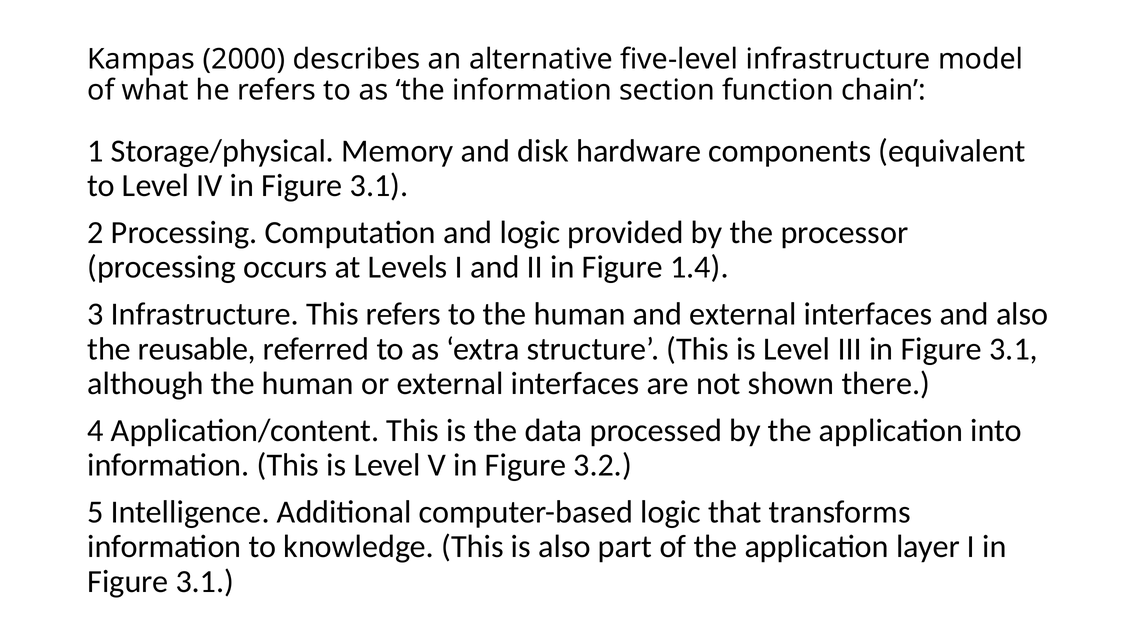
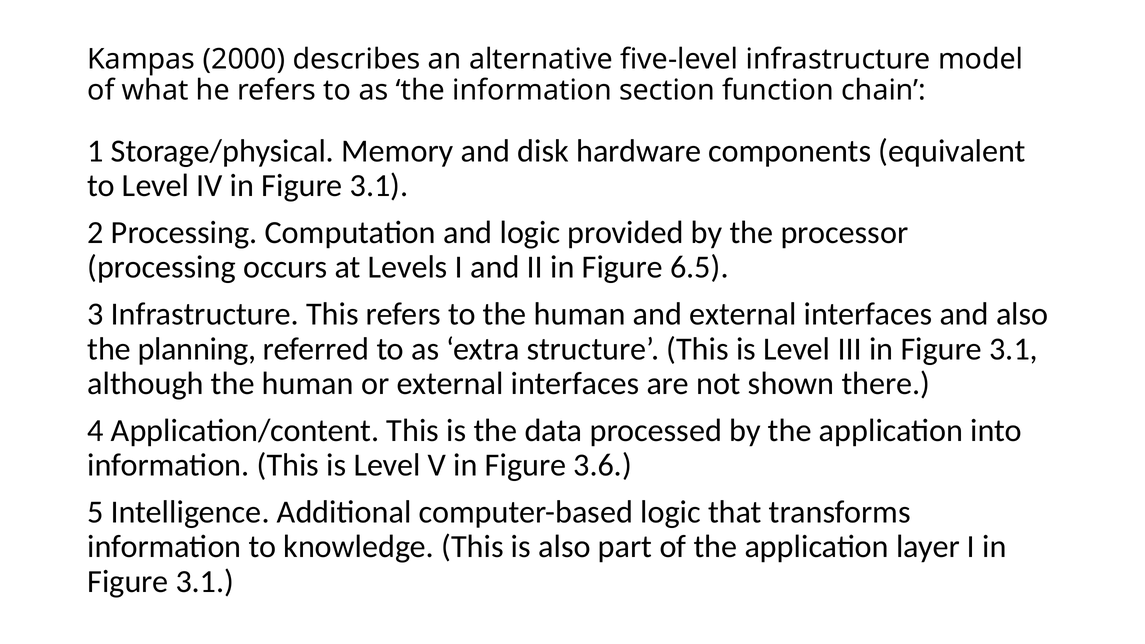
1.4: 1.4 -> 6.5
reusable: reusable -> planning
3.2: 3.2 -> 3.6
